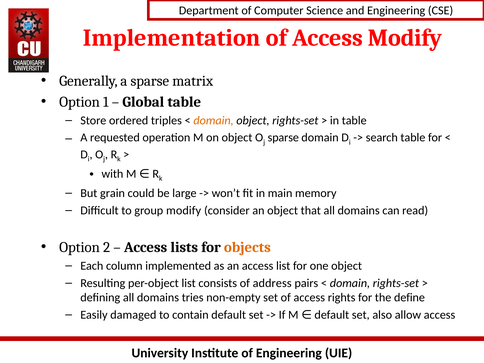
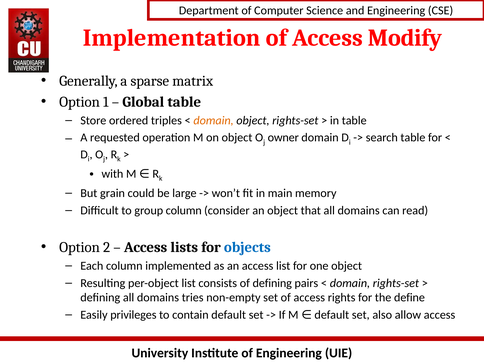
sparse at (283, 138): sparse -> owner
group modify: modify -> column
objects colour: orange -> blue
of address: address -> defining
damaged: damaged -> privileges
